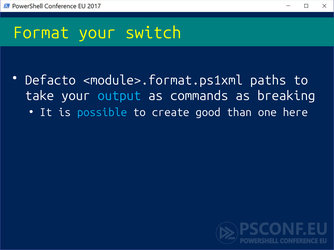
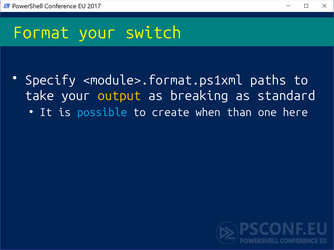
Defacto: Defacto -> Specify
output colour: light blue -> yellow
commands: commands -> breaking
breaking: breaking -> standard
good: good -> when
